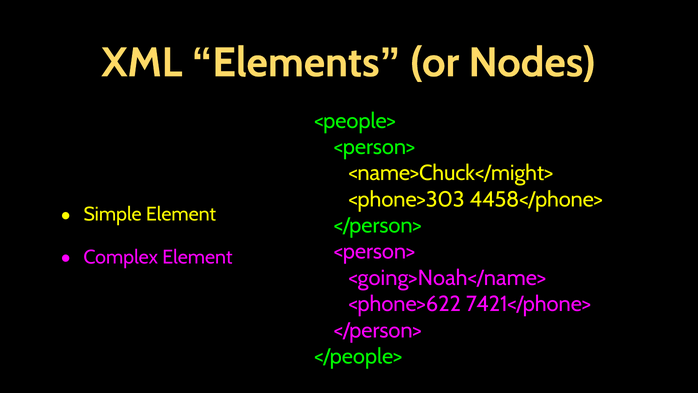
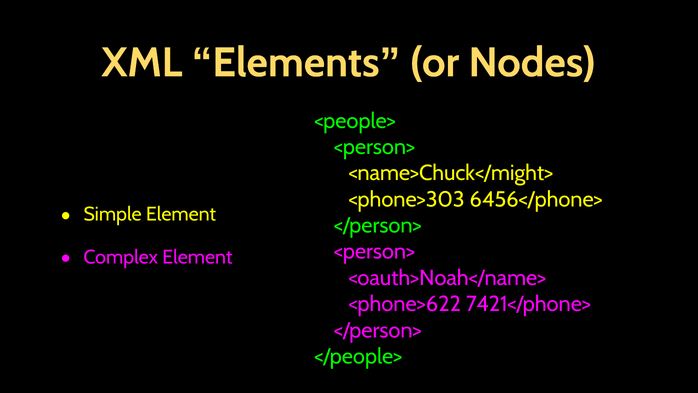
4458</phone>: 4458</phone> -> 6456</phone>
<going>Noah</name>: <going>Noah</name> -> <oauth>Noah</name>
